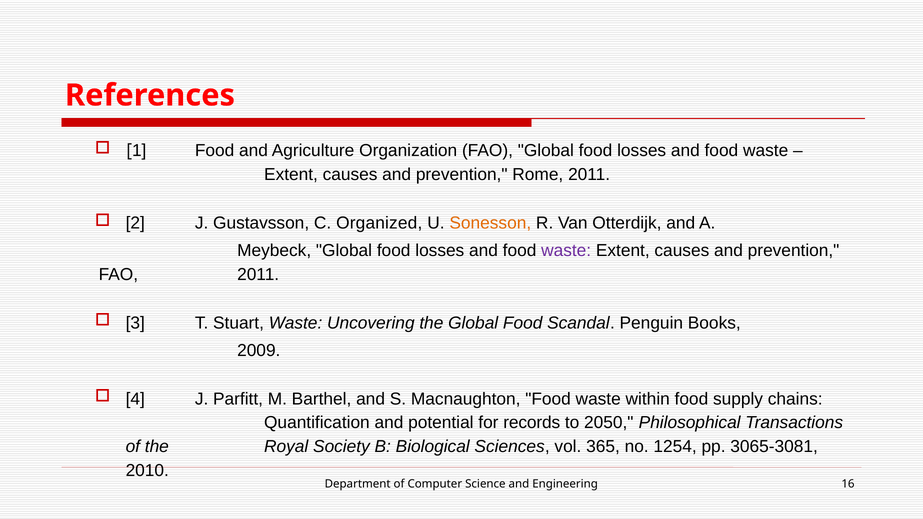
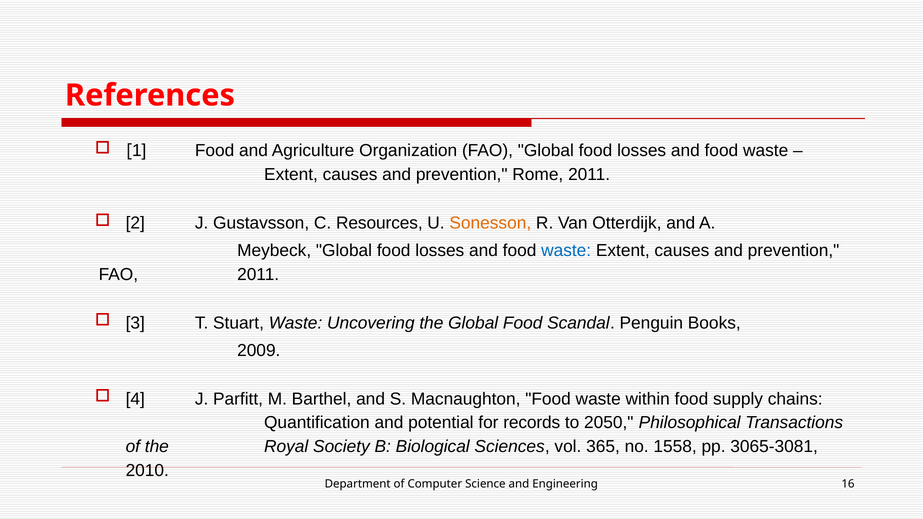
Organized: Organized -> Resources
waste at (566, 251) colour: purple -> blue
1254: 1254 -> 1558
